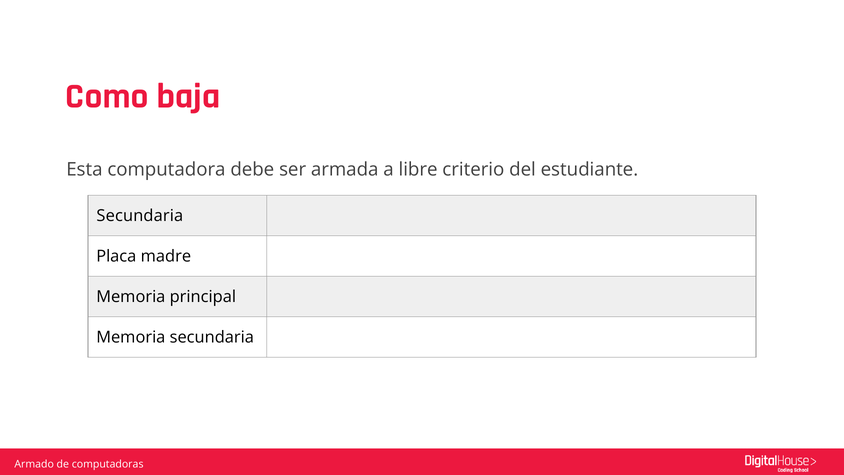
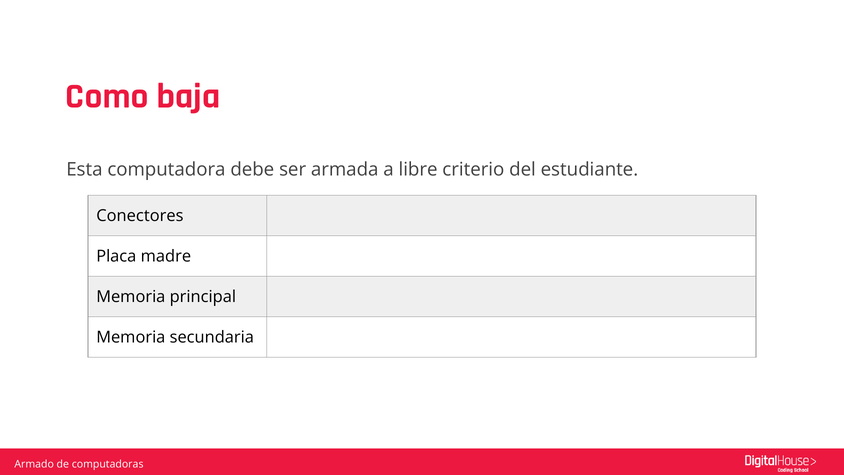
Secundaria at (140, 216): Secundaria -> Conectores
